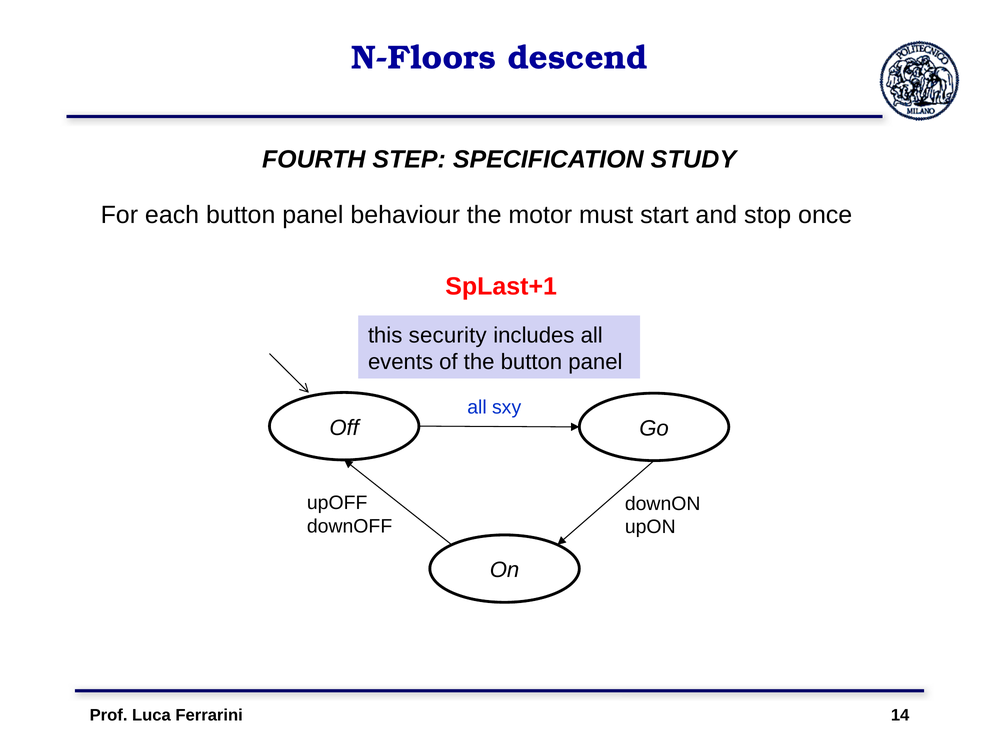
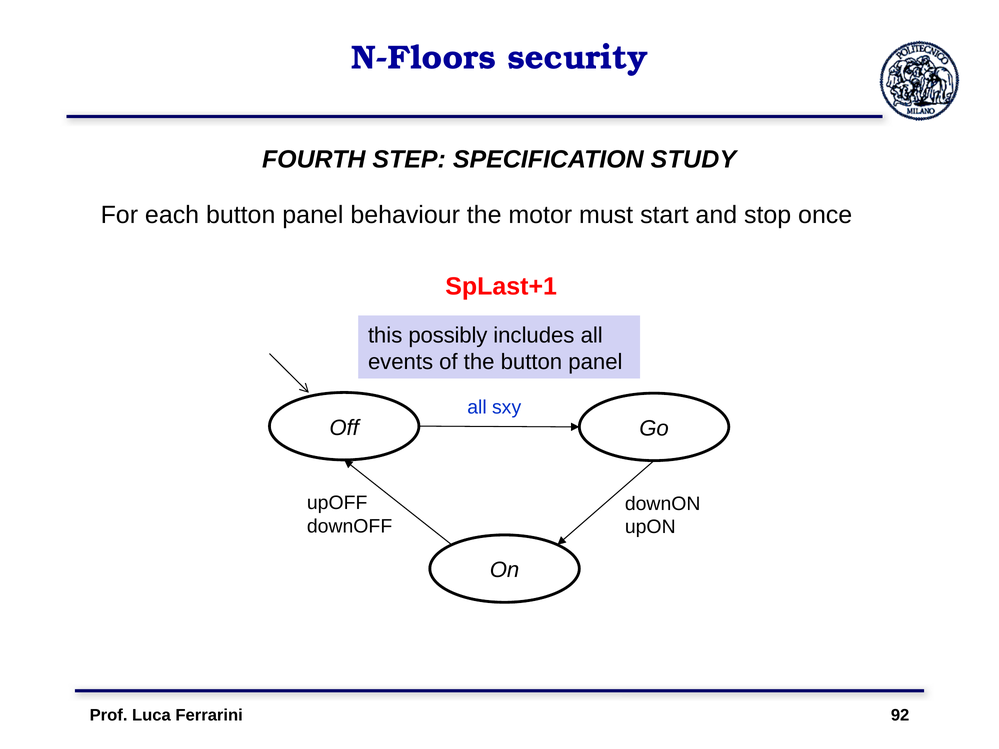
descend: descend -> security
security: security -> possibly
14: 14 -> 92
